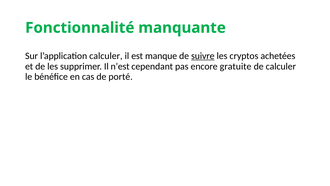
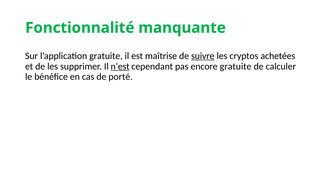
l’application calculer: calculer -> gratuite
manque: manque -> maîtrise
n’est underline: none -> present
